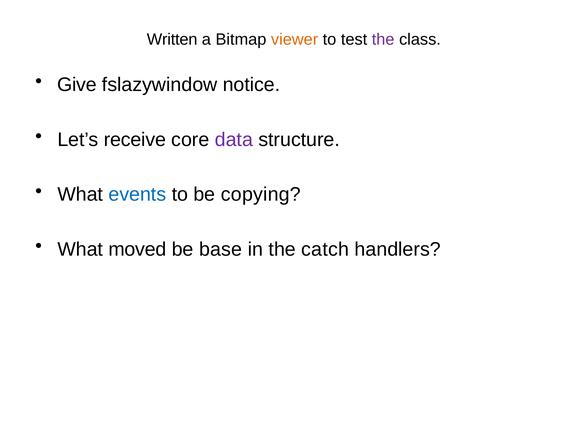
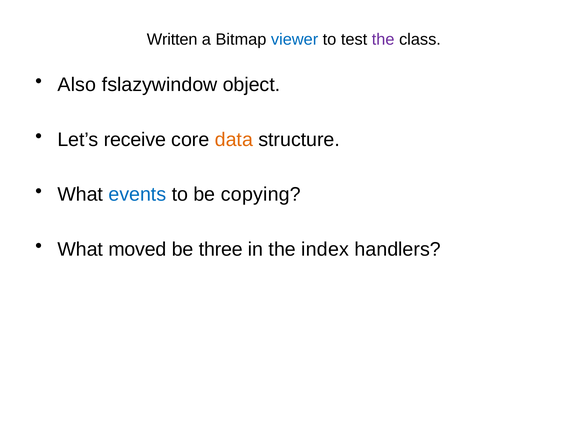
viewer colour: orange -> blue
Give: Give -> Also
notice: notice -> object
data colour: purple -> orange
base: base -> three
catch: catch -> index
